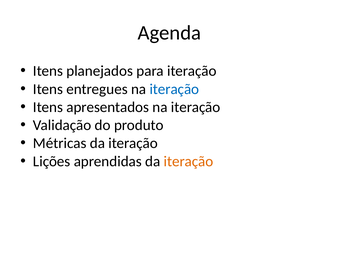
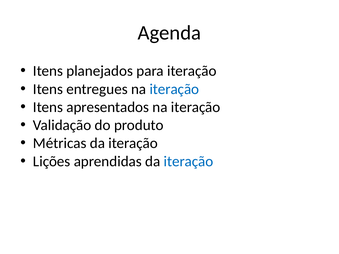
iteração at (188, 161) colour: orange -> blue
